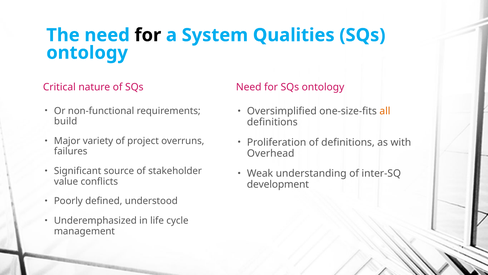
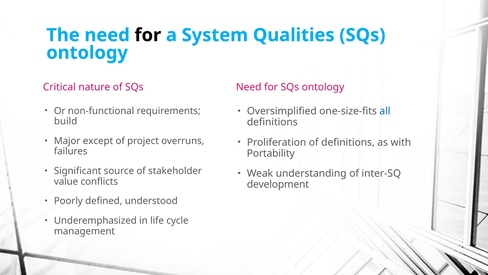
all colour: orange -> blue
variety: variety -> except
Overhead: Overhead -> Portability
